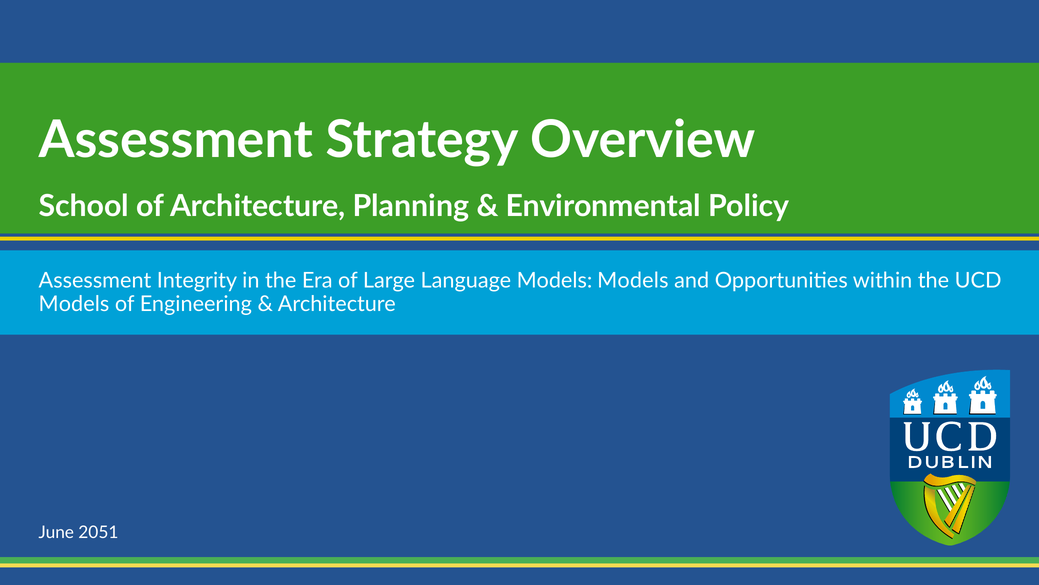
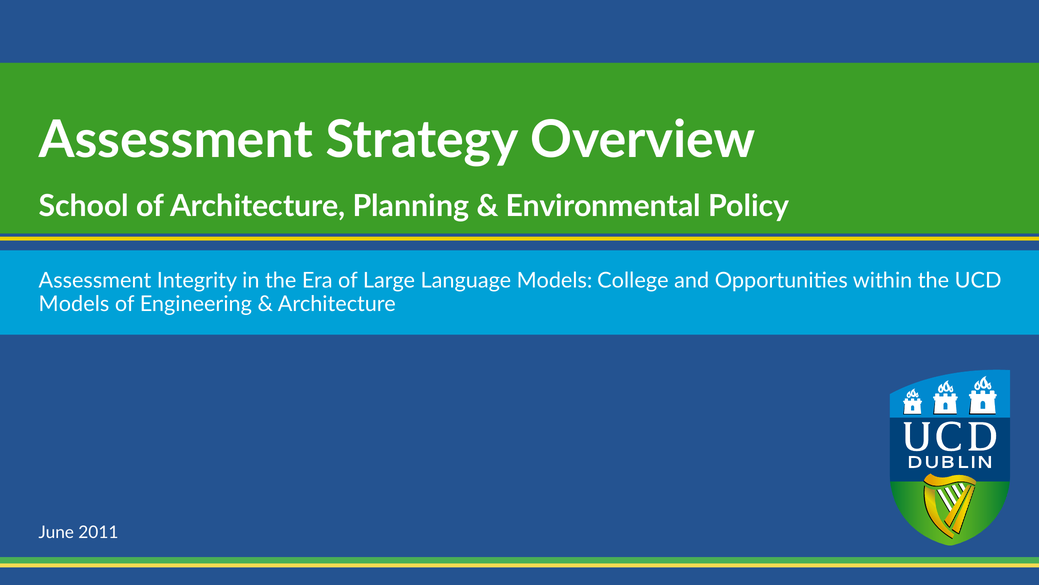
Models Models: Models -> College
2051: 2051 -> 2011
